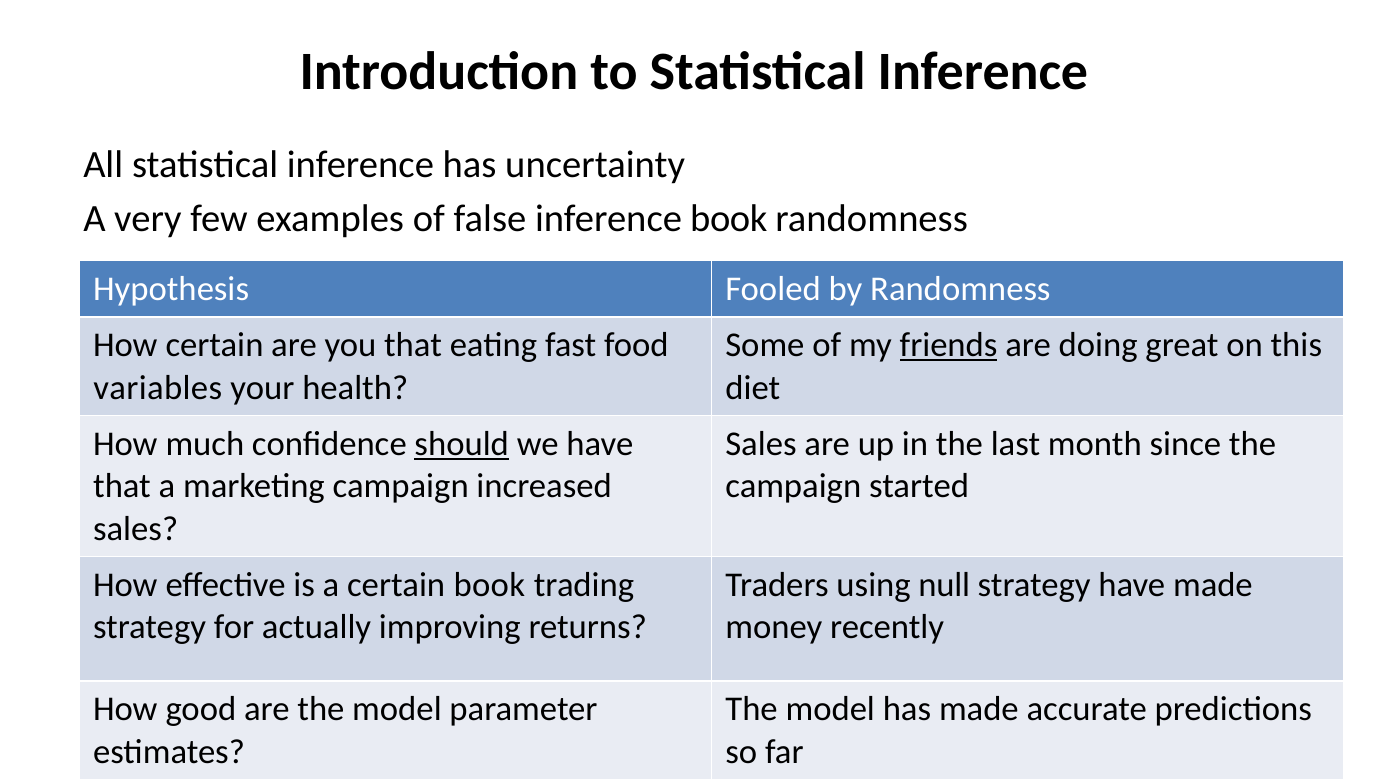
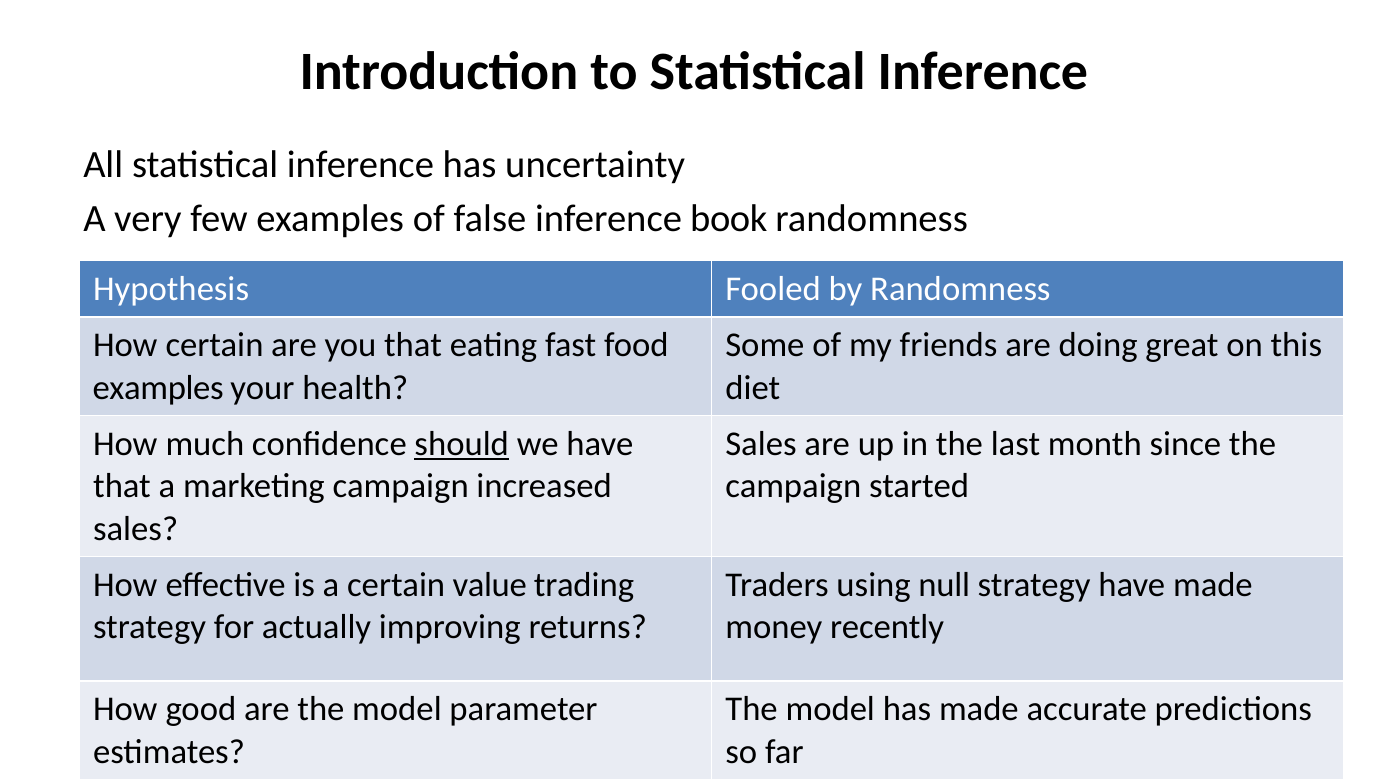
friends underline: present -> none
variables at (158, 388): variables -> examples
certain book: book -> value
